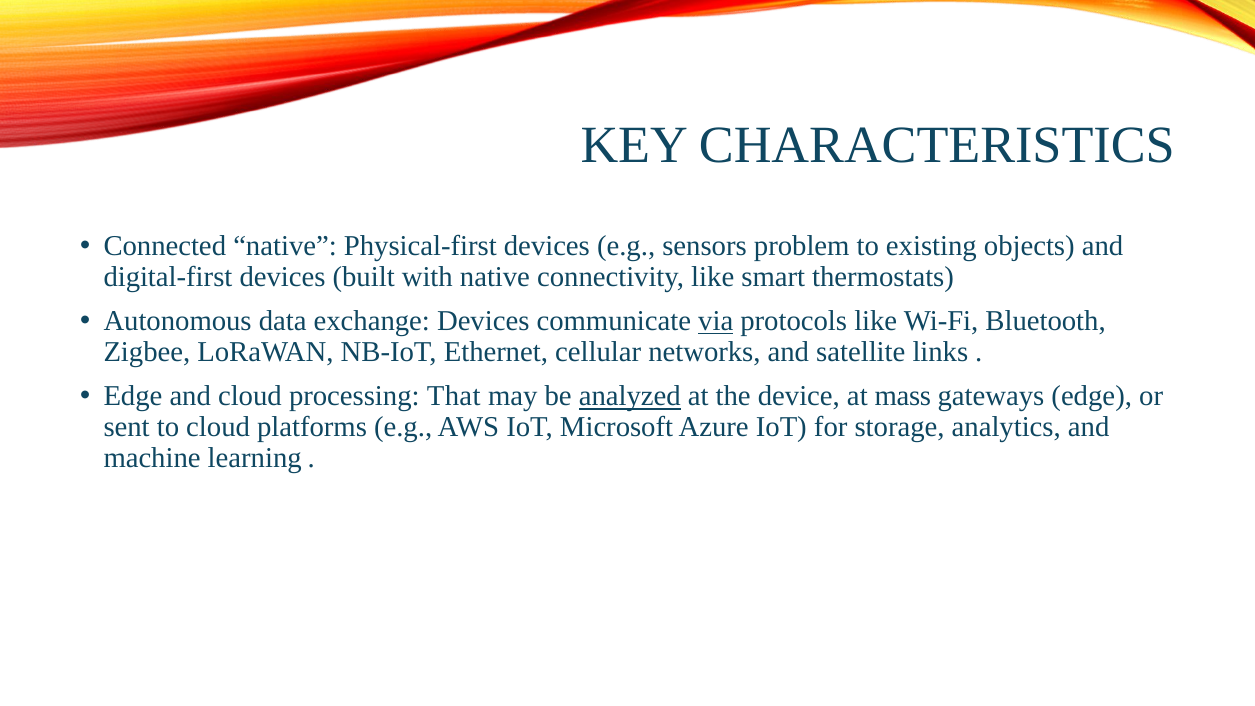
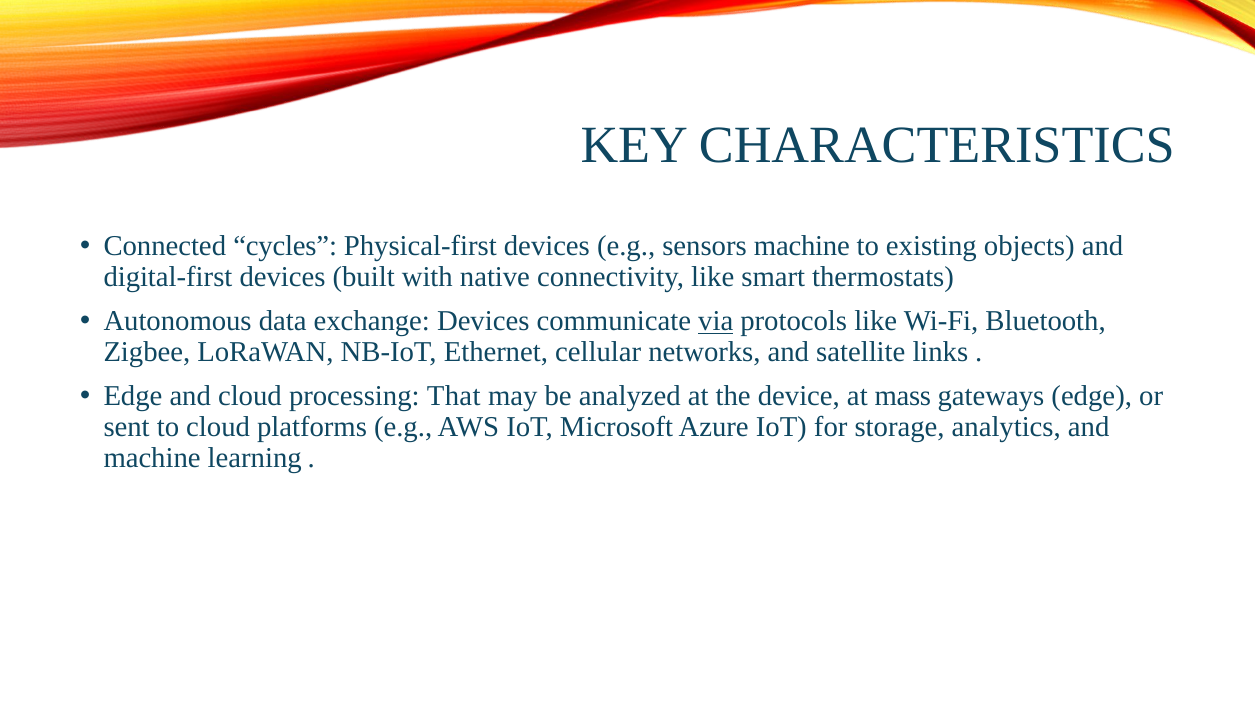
Connected native: native -> cycles
sensors problem: problem -> machine
analyzed underline: present -> none
